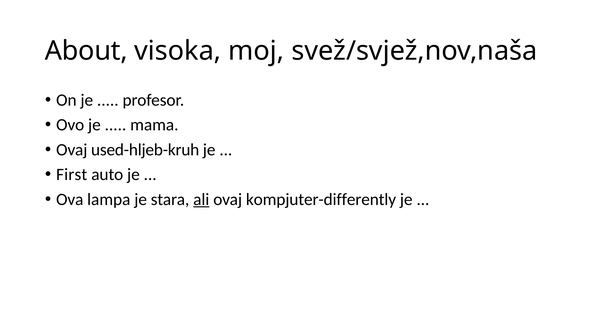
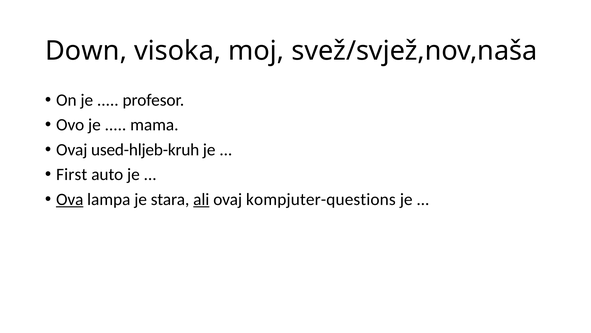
About: About -> Down
Ova underline: none -> present
kompjuter-differently: kompjuter-differently -> kompjuter-questions
